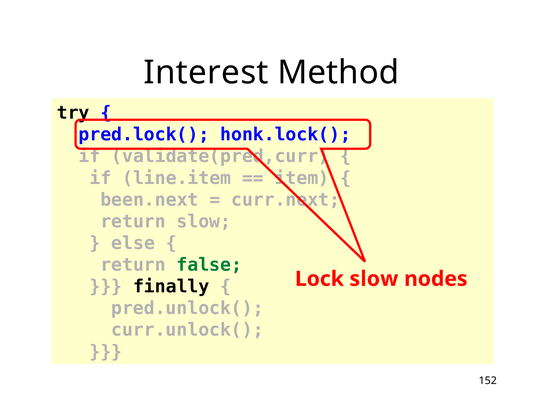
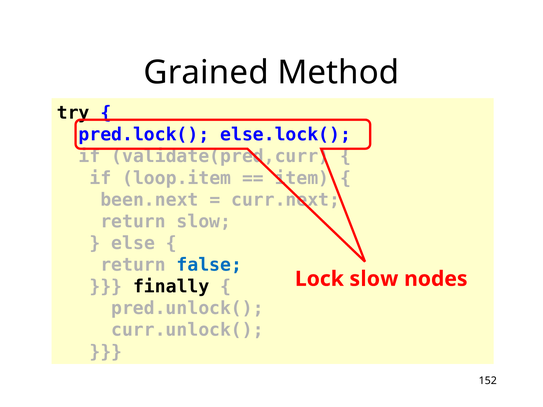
Interest: Interest -> Grained
honk.lock(: honk.lock( -> else.lock(
line.item: line.item -> loop.item
false colour: green -> blue
